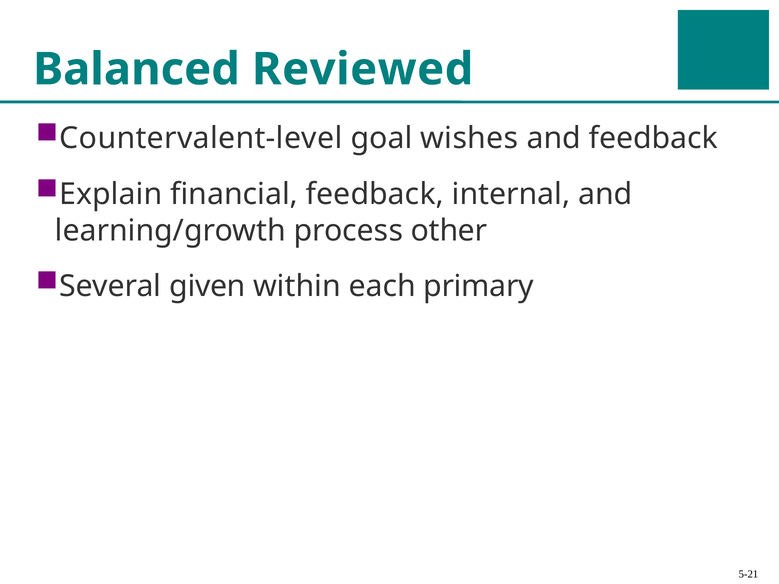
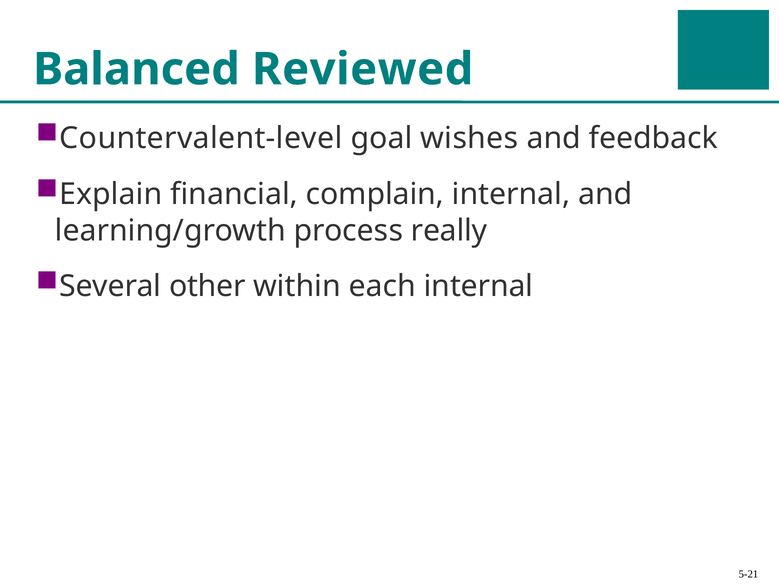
financial feedback: feedback -> complain
other: other -> really
given: given -> other
each primary: primary -> internal
